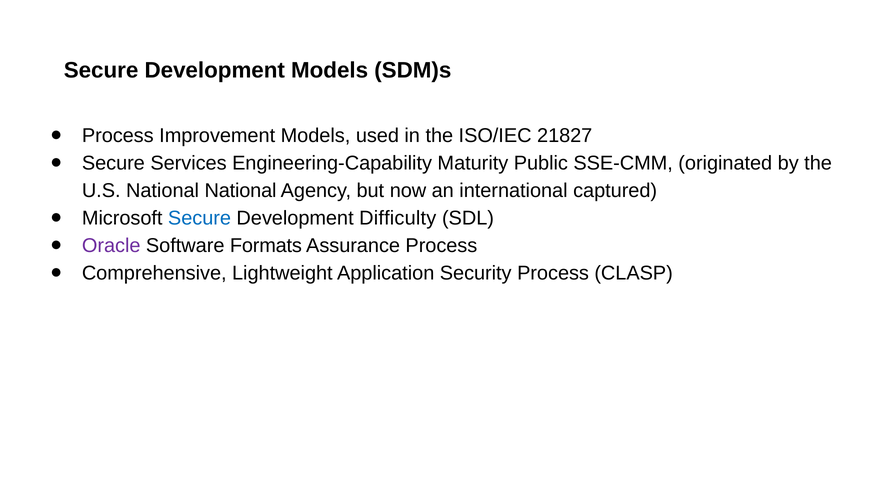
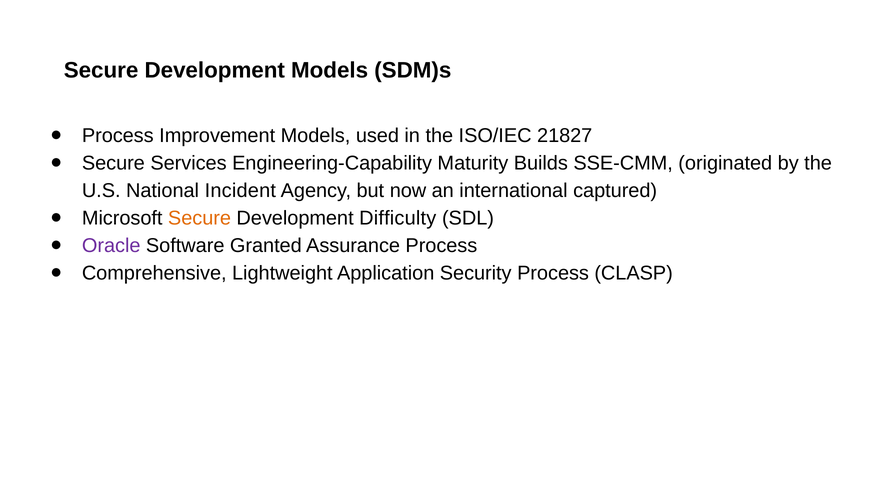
Public: Public -> Builds
National National: National -> Incident
Secure at (200, 218) colour: blue -> orange
Formats: Formats -> Granted
